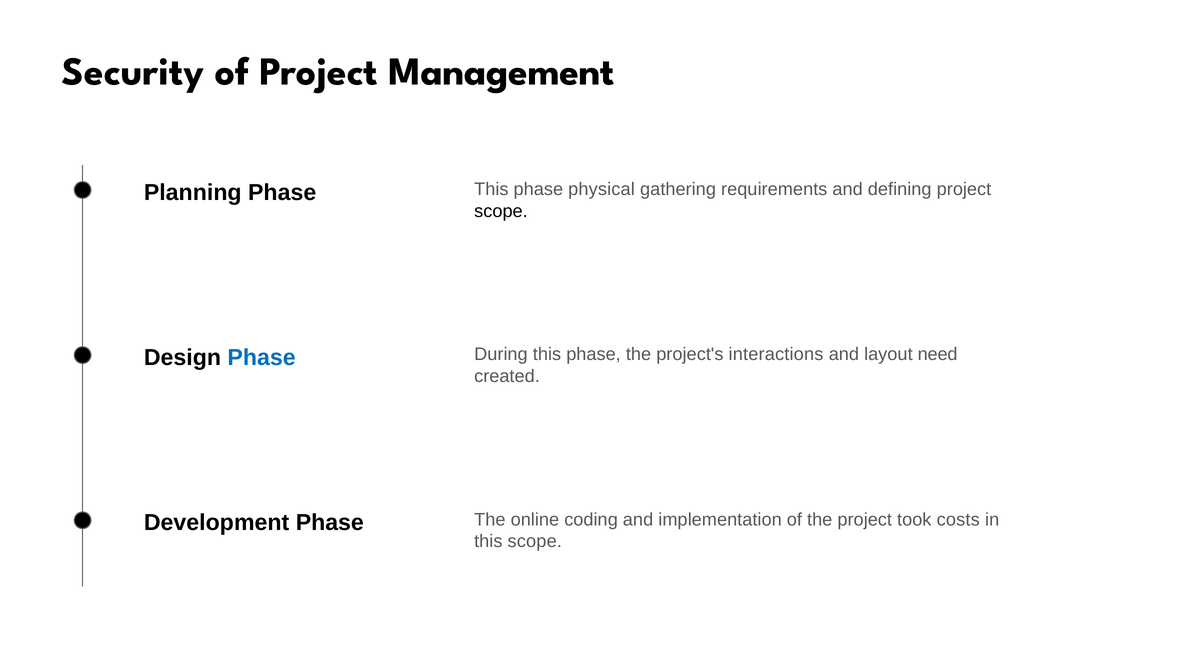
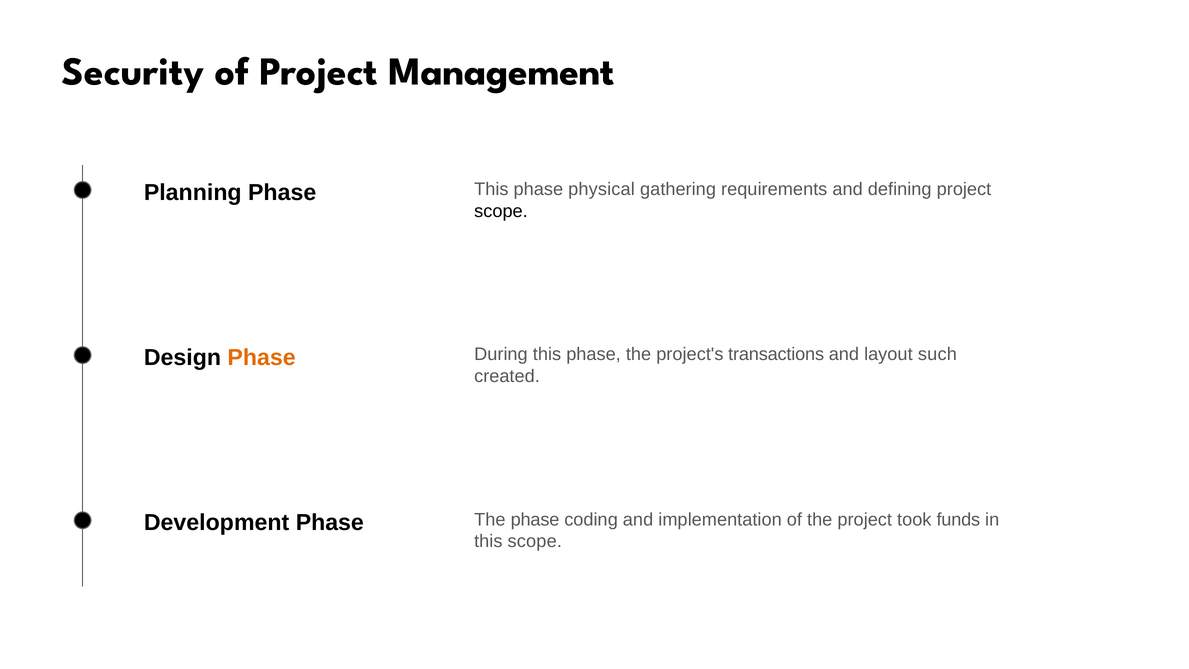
Phase at (262, 358) colour: blue -> orange
interactions: interactions -> transactions
need: need -> such
The online: online -> phase
costs: costs -> funds
